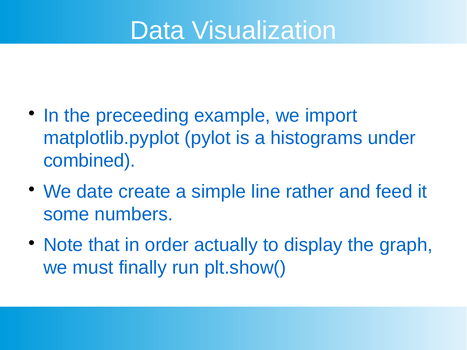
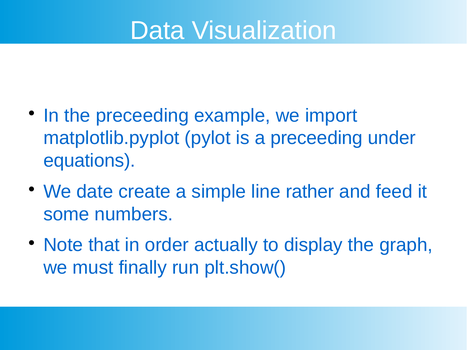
a histograms: histograms -> preceeding
combined: combined -> equations
